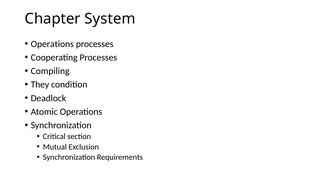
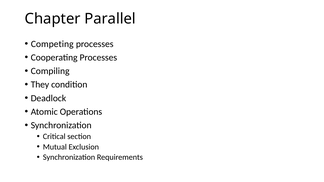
System: System -> Parallel
Operations at (52, 44): Operations -> Competing
